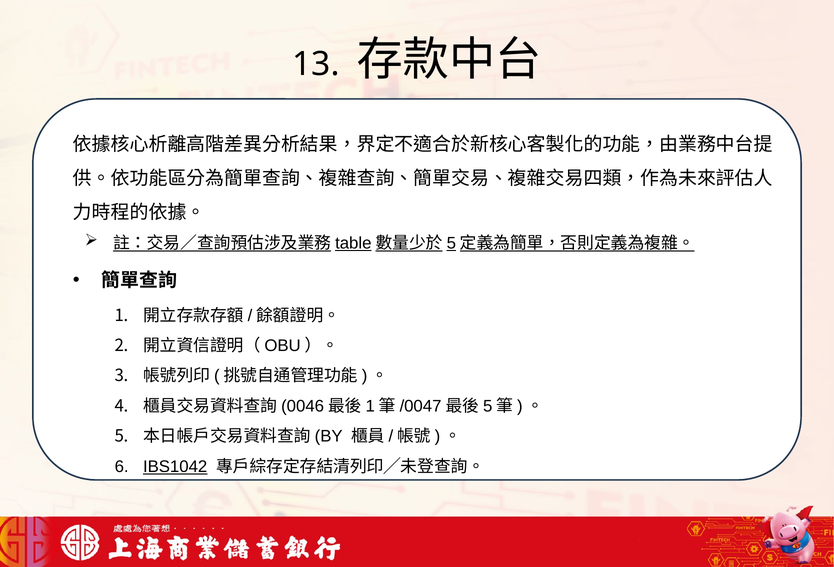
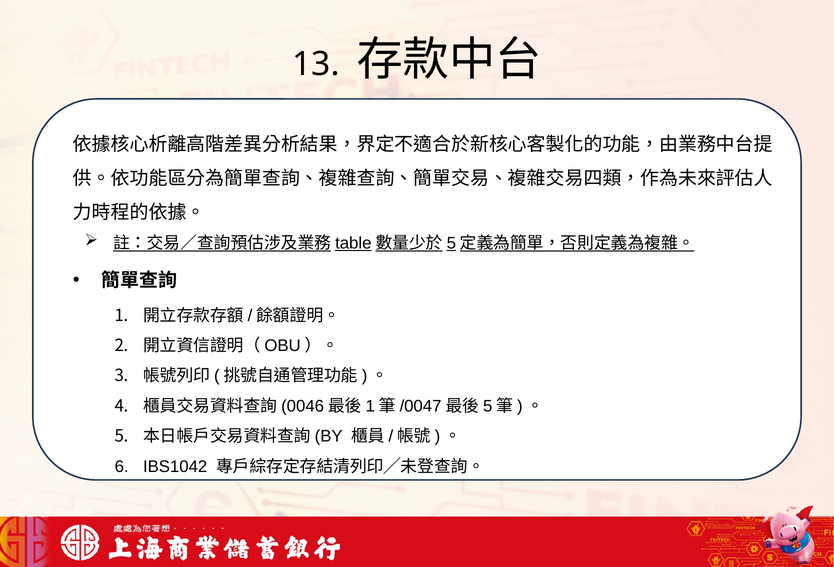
IBS1042 underline: present -> none
